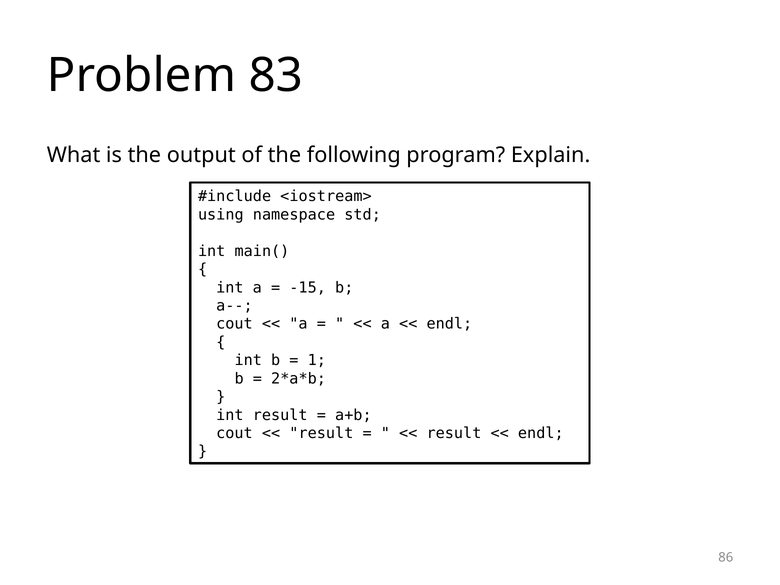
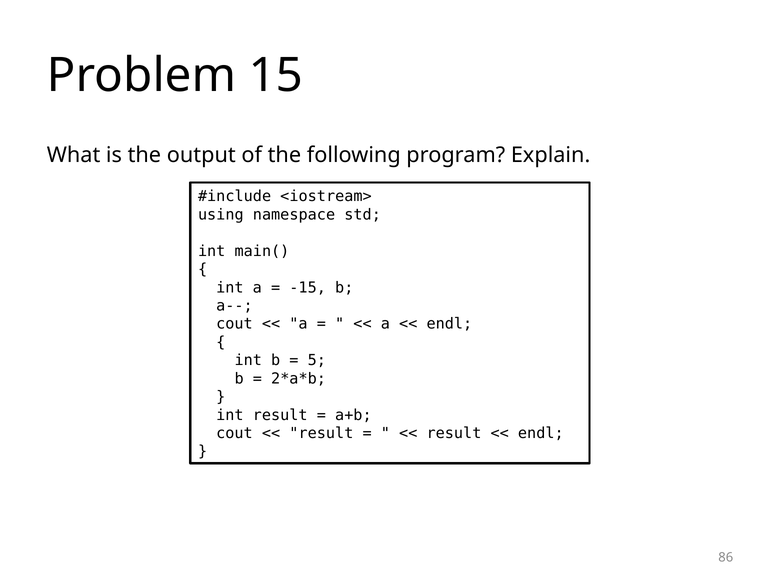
83: 83 -> 15
1: 1 -> 5
